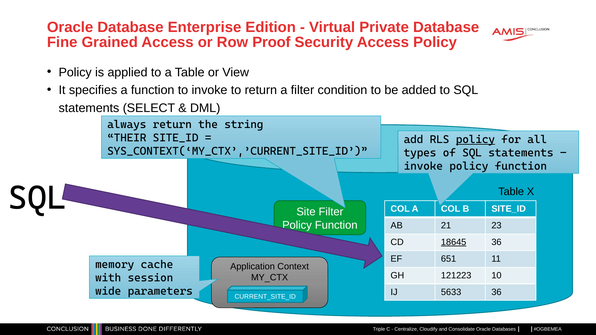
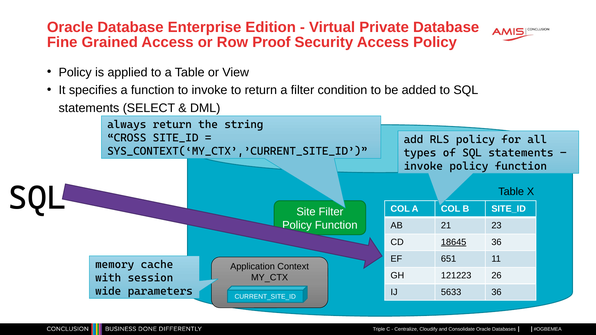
THEIR: THEIR -> CROSS
policy at (475, 140) underline: present -> none
10: 10 -> 26
